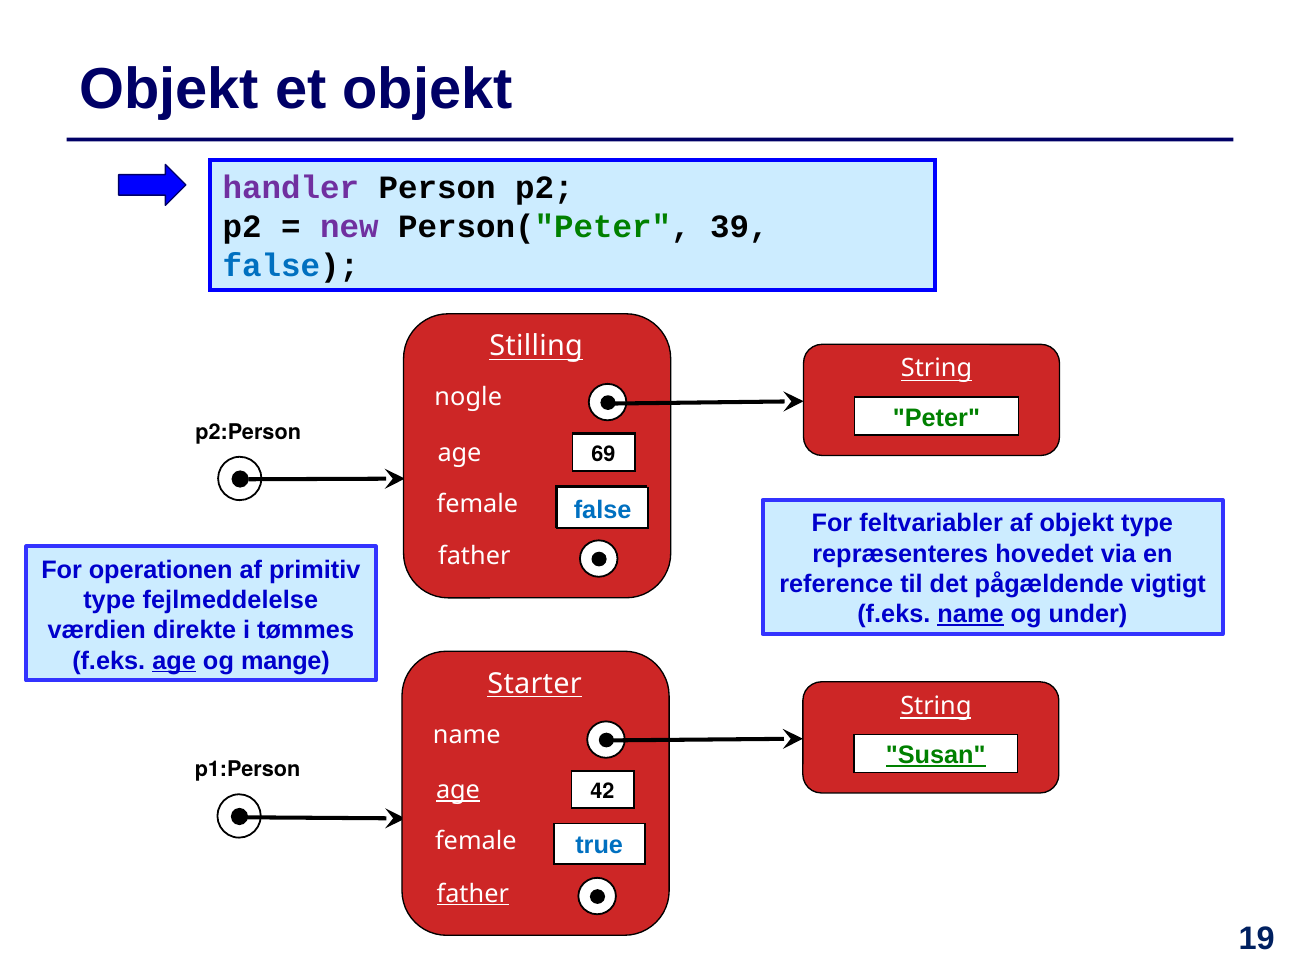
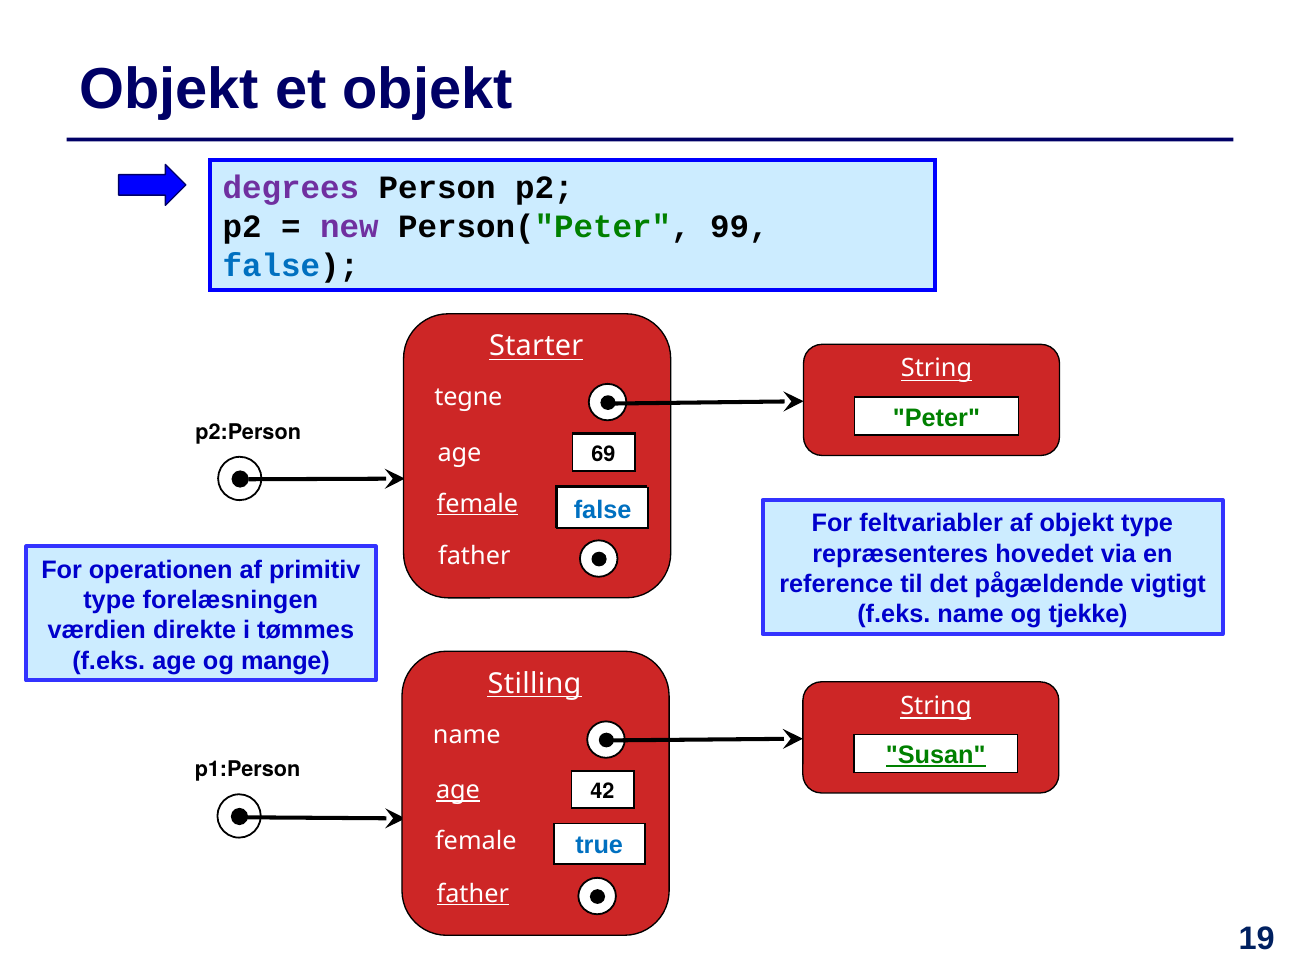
handler: handler -> degrees
39: 39 -> 99
Stilling: Stilling -> Starter
nogle: nogle -> tegne
female at (477, 504) underline: none -> present
fejlmeddelelse: fejlmeddelelse -> forelæsningen
name at (971, 614) underline: present -> none
under: under -> tjekke
age at (174, 661) underline: present -> none
Starter: Starter -> Stilling
